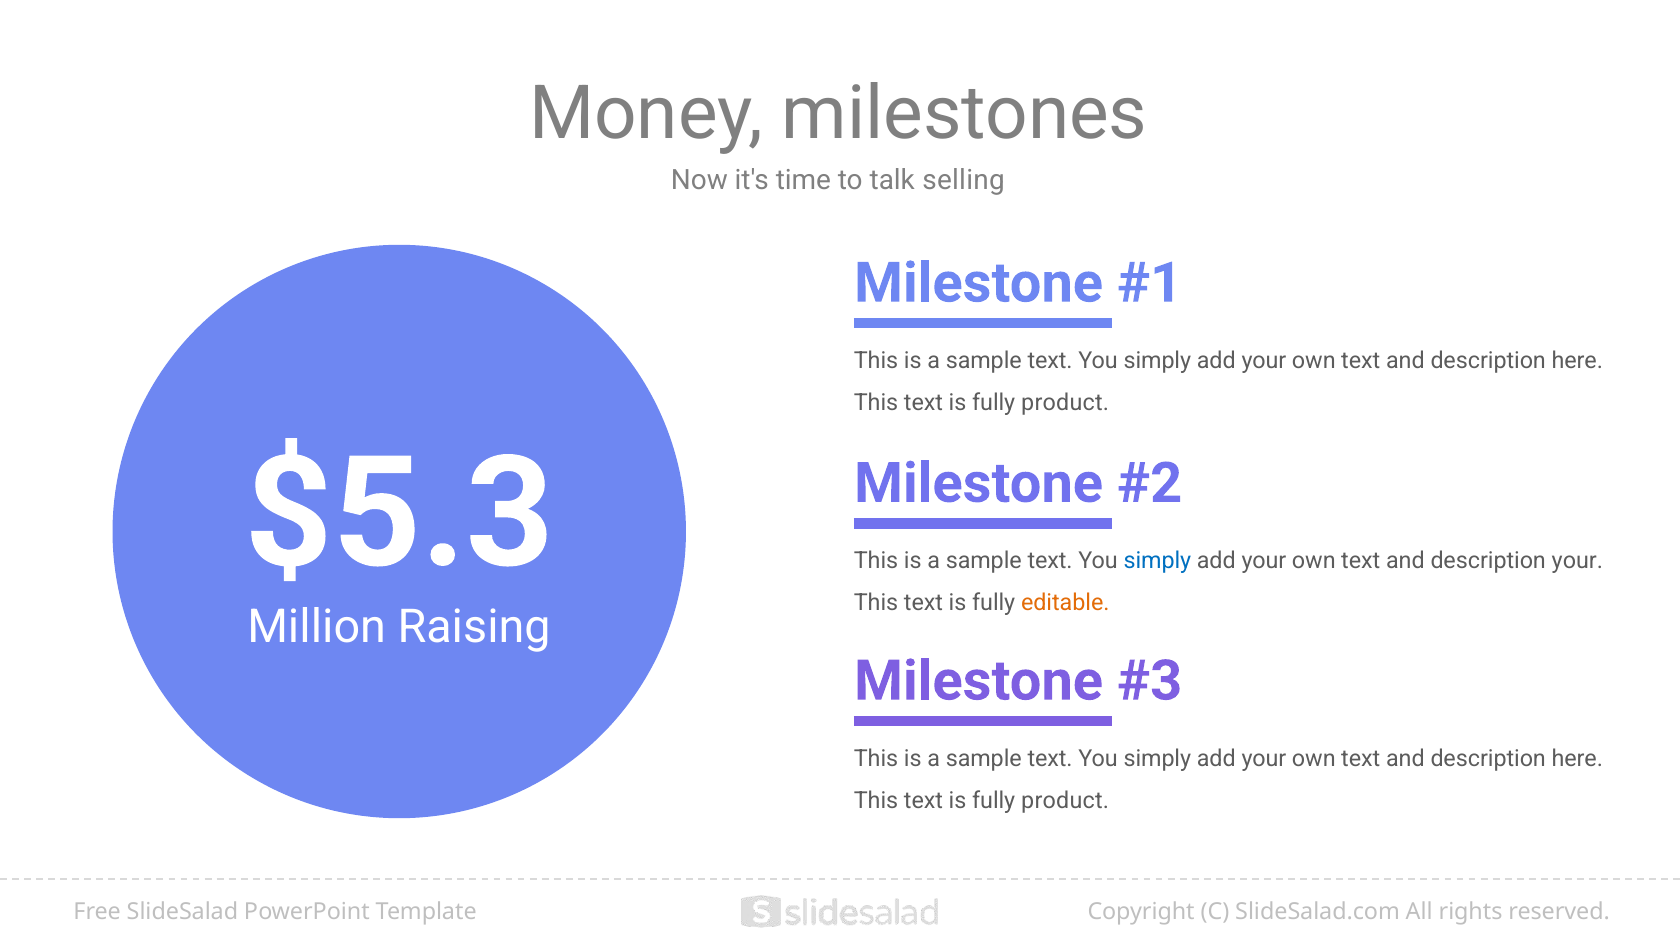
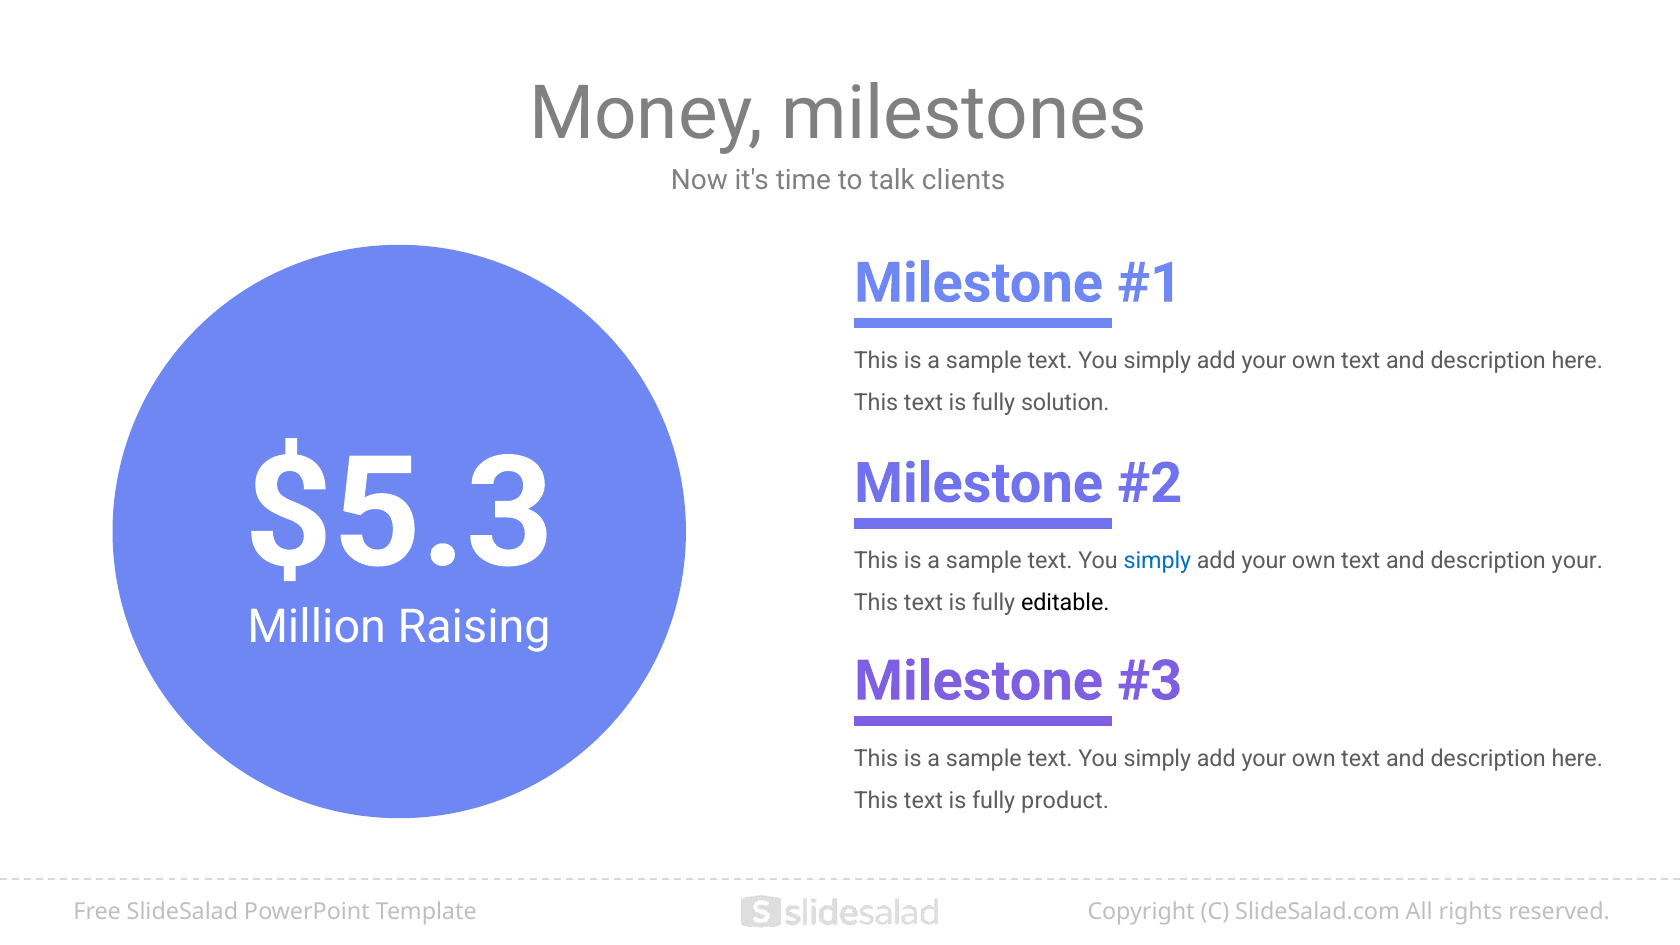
selling: selling -> clients
product at (1065, 403): product -> solution
editable colour: orange -> black
